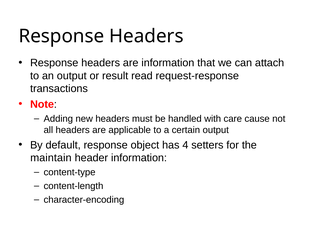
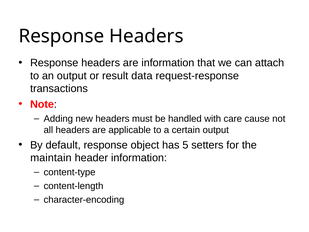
read: read -> data
4: 4 -> 5
